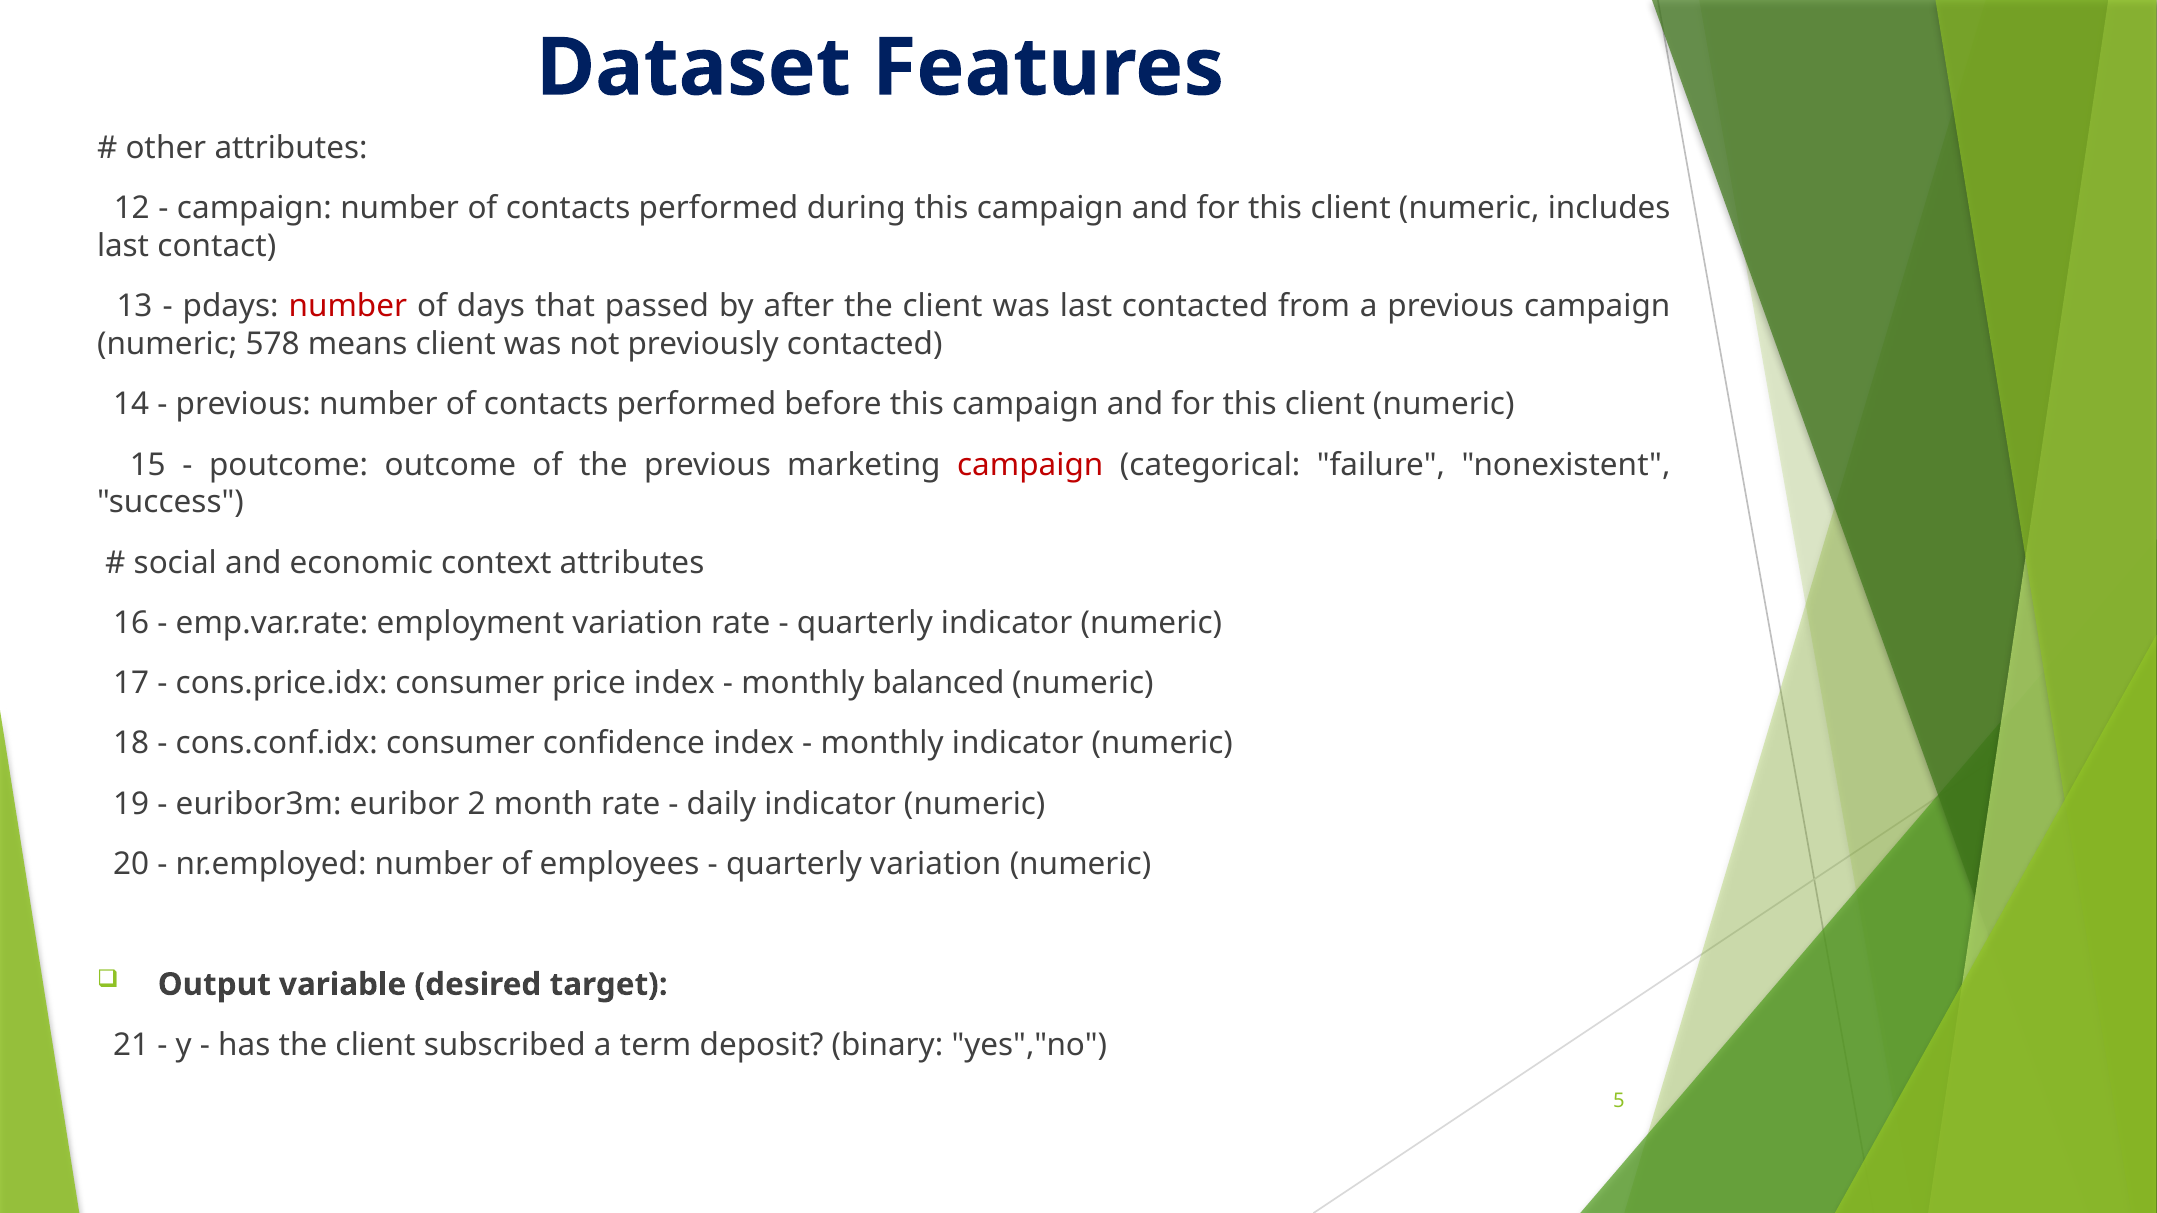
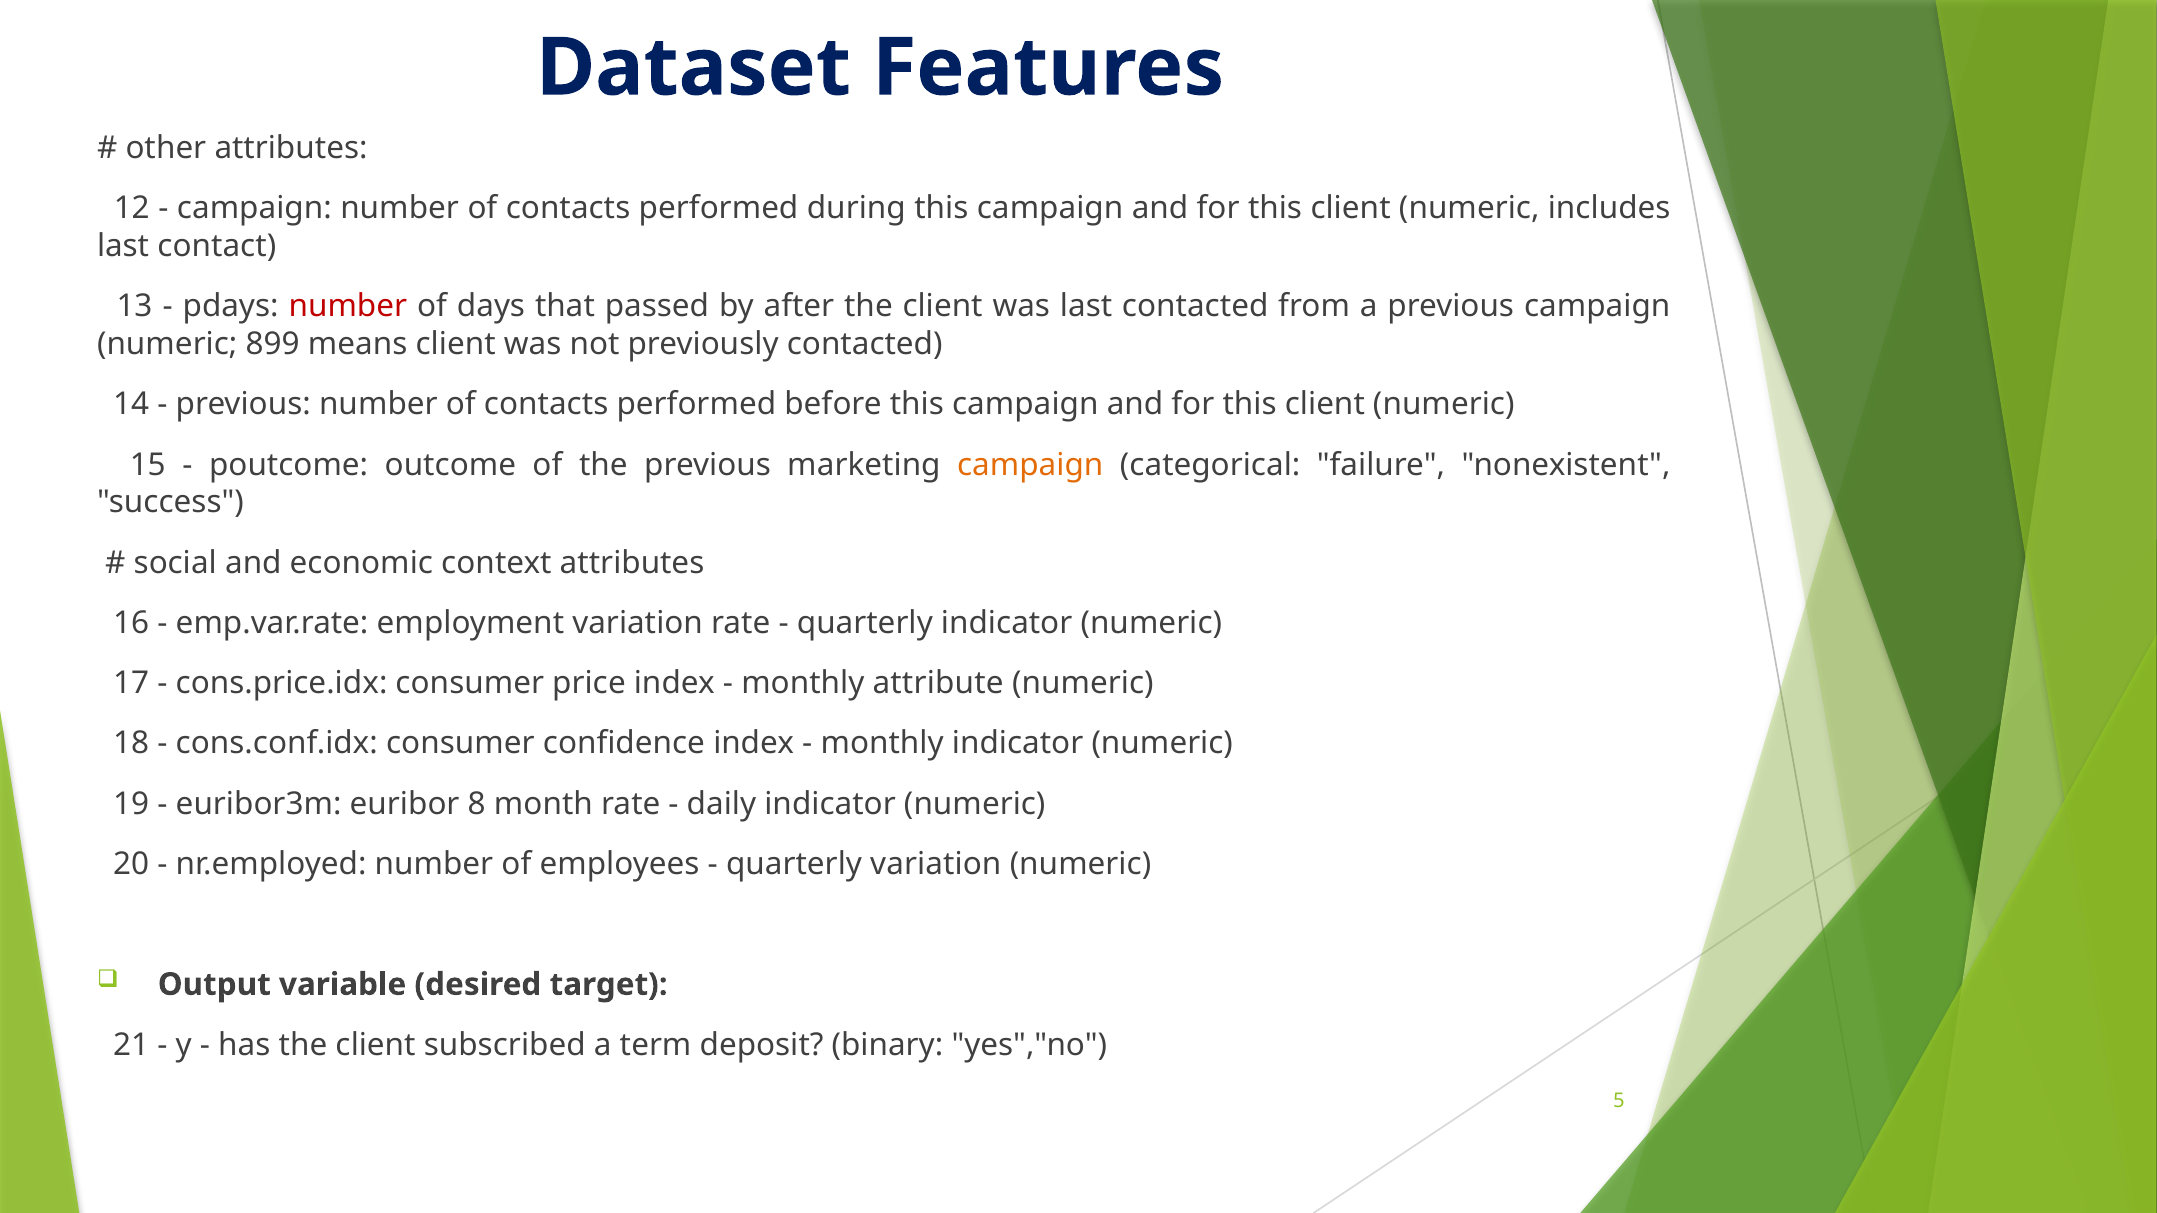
578: 578 -> 899
campaign at (1030, 465) colour: red -> orange
balanced: balanced -> attribute
2: 2 -> 8
